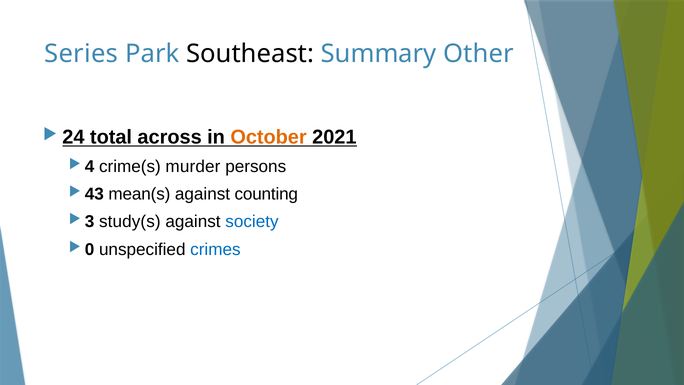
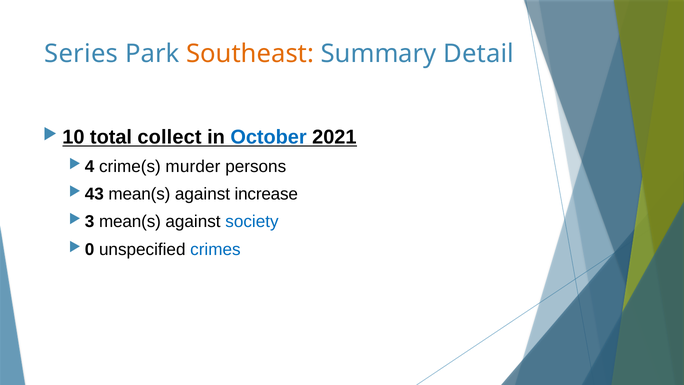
Southeast colour: black -> orange
Other: Other -> Detail
24: 24 -> 10
across: across -> collect
October colour: orange -> blue
counting: counting -> increase
study(s at (130, 222): study(s -> mean(s
